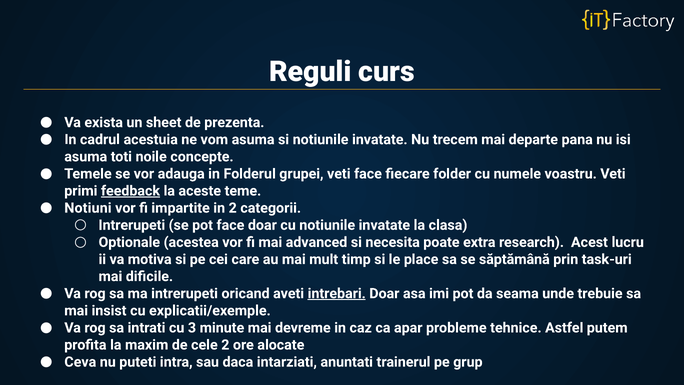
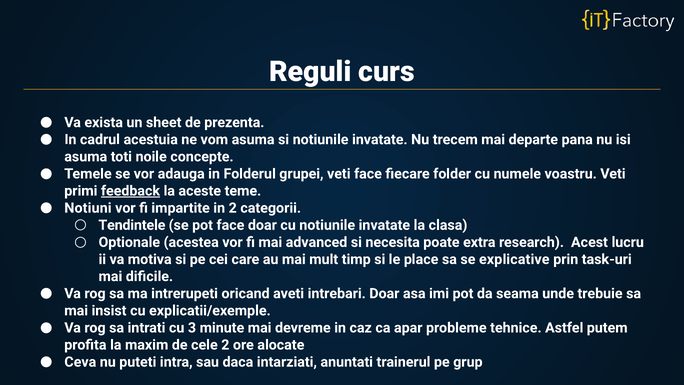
Intrerupeti at (132, 225): Intrerupeti -> Tendintele
săptămână: săptămână -> explicative
intrebari underline: present -> none
